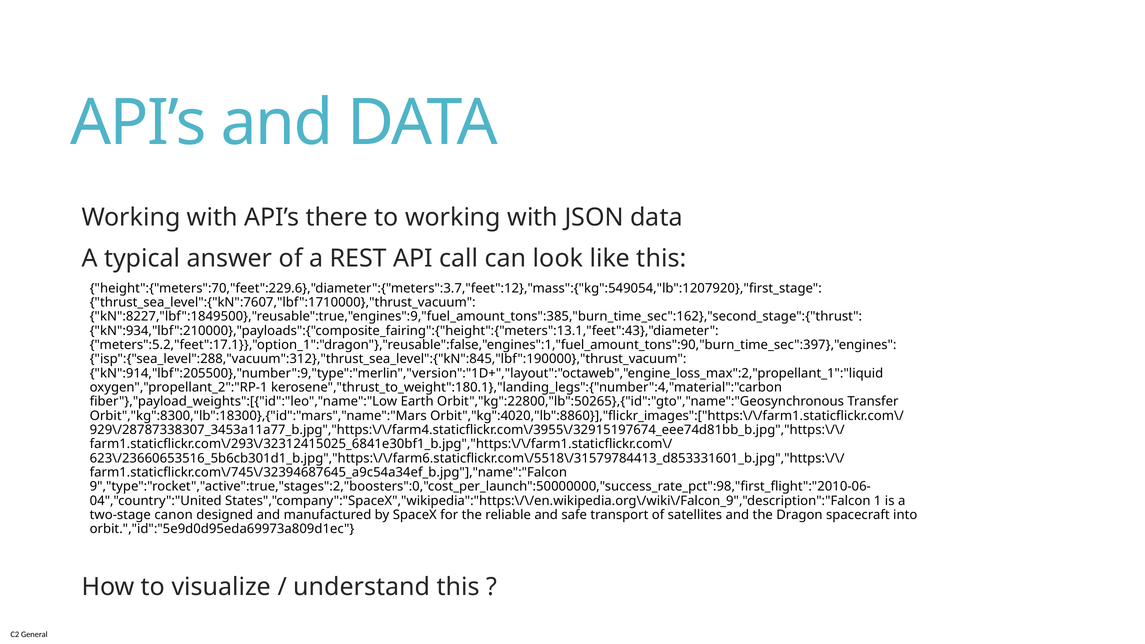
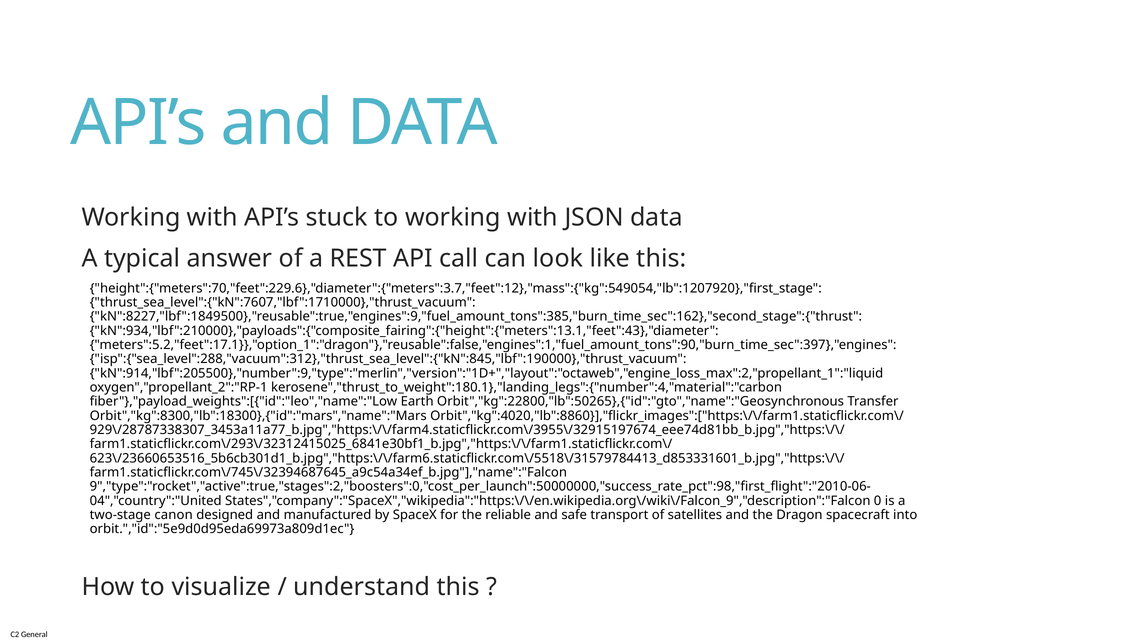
there: there -> stuck
1: 1 -> 0
